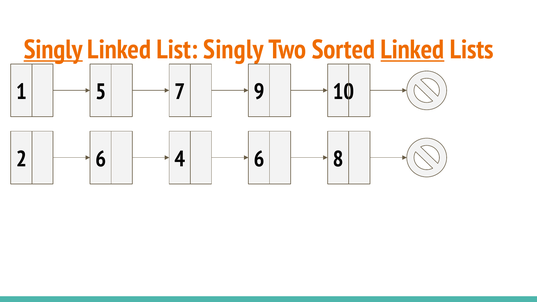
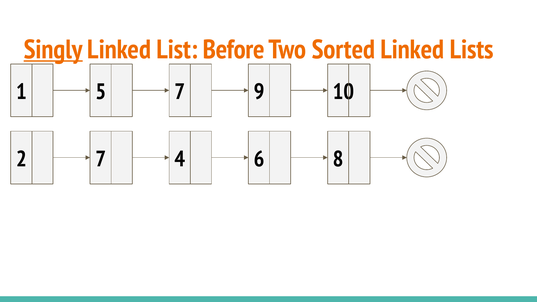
List Singly: Singly -> Before
Linked at (412, 49) underline: present -> none
2 6: 6 -> 7
